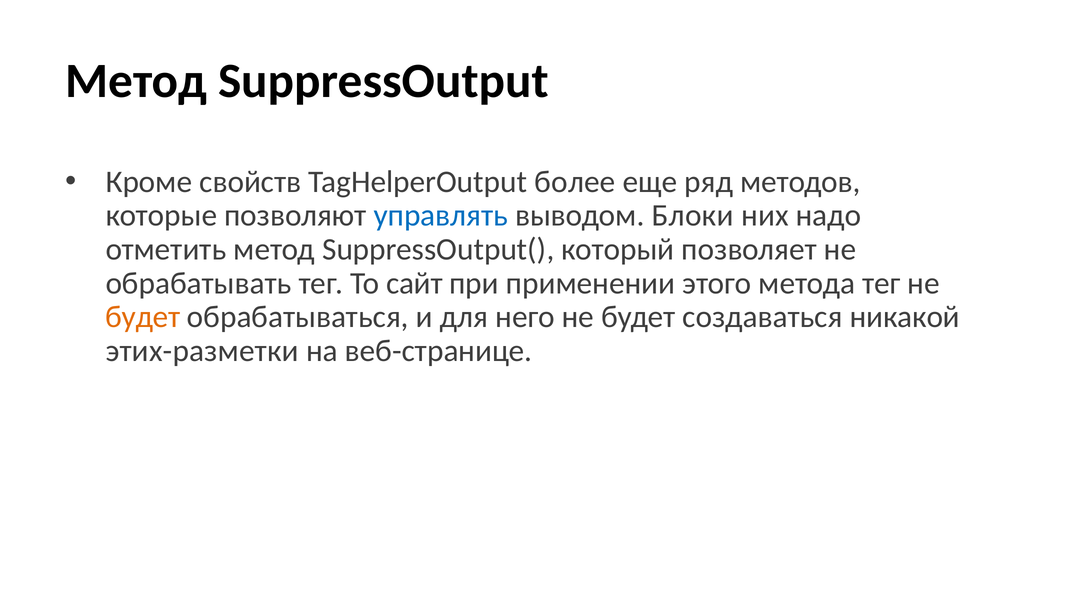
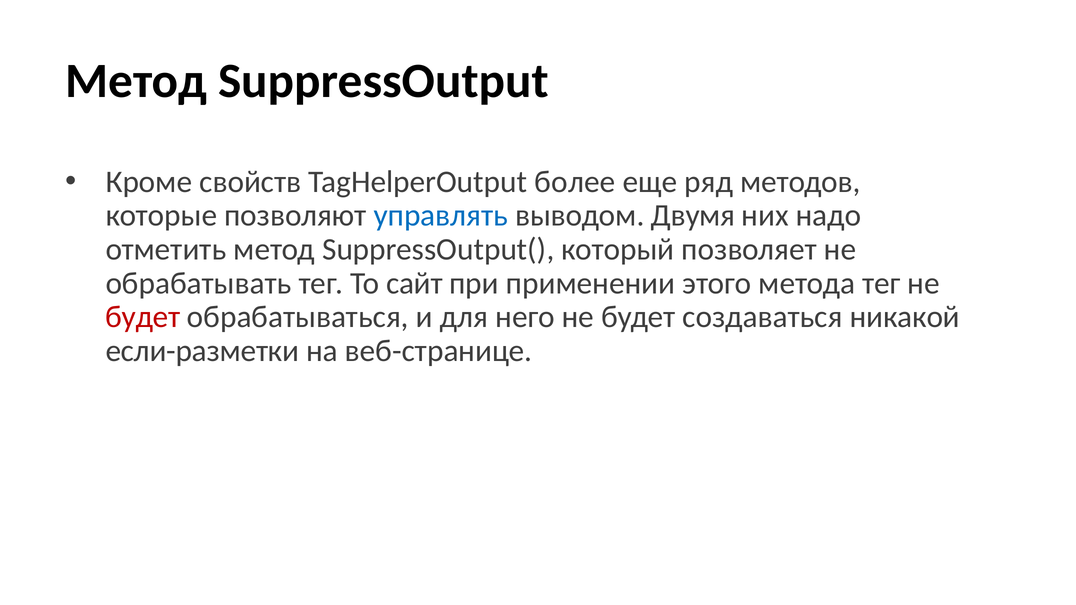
Блоки: Блоки -> Двумя
будет at (143, 317) colour: orange -> red
этих-разметки: этих-разметки -> если-разметки
